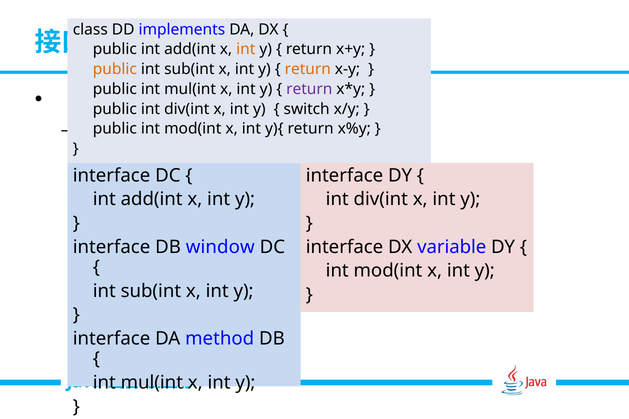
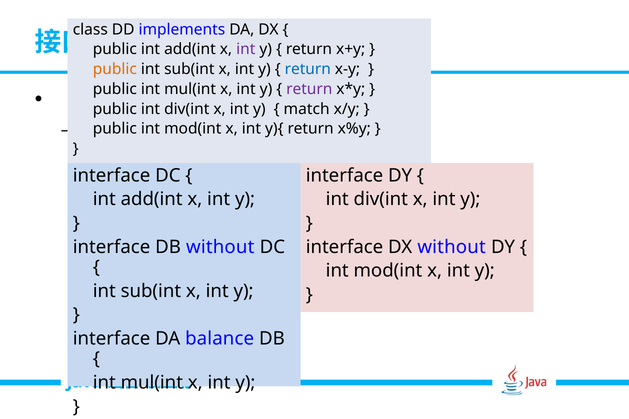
int at (246, 49) colour: orange -> purple
return at (308, 69) colour: orange -> blue
switch: switch -> match
DB window: window -> without
DX variable: variable -> without
method: method -> balance
